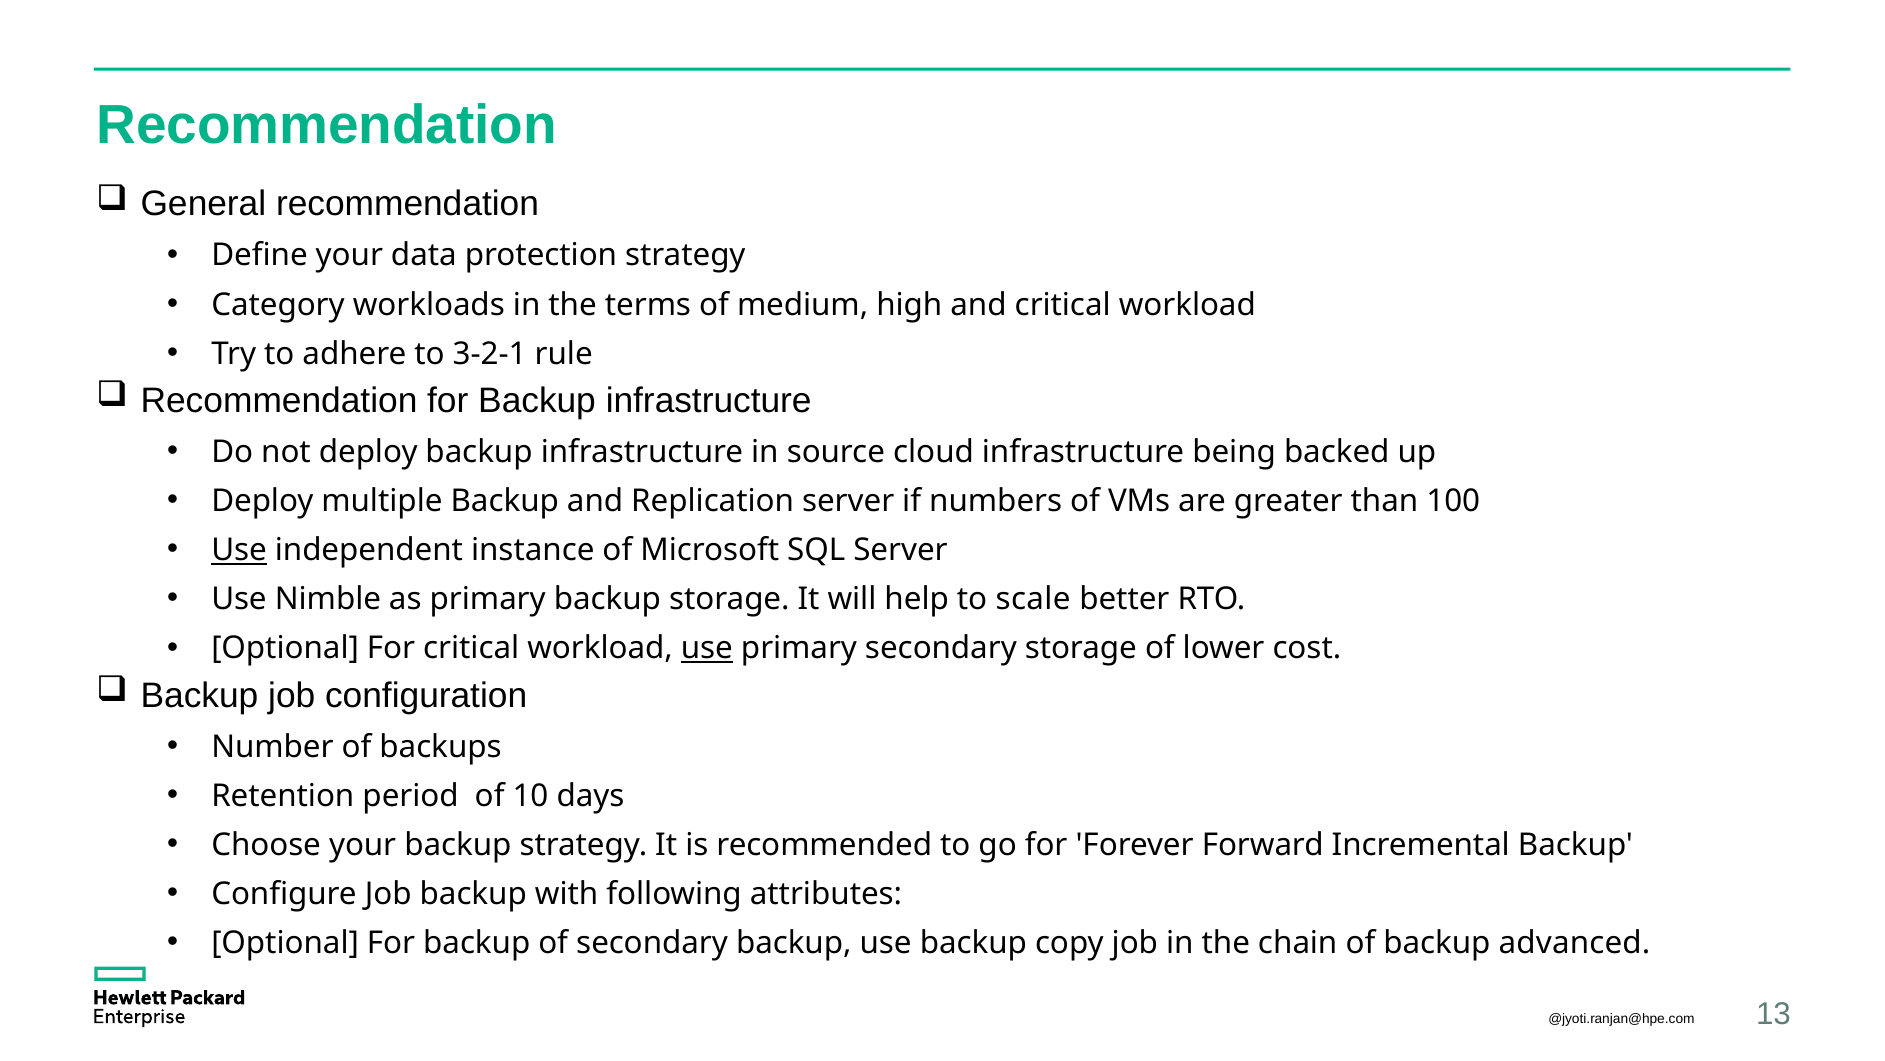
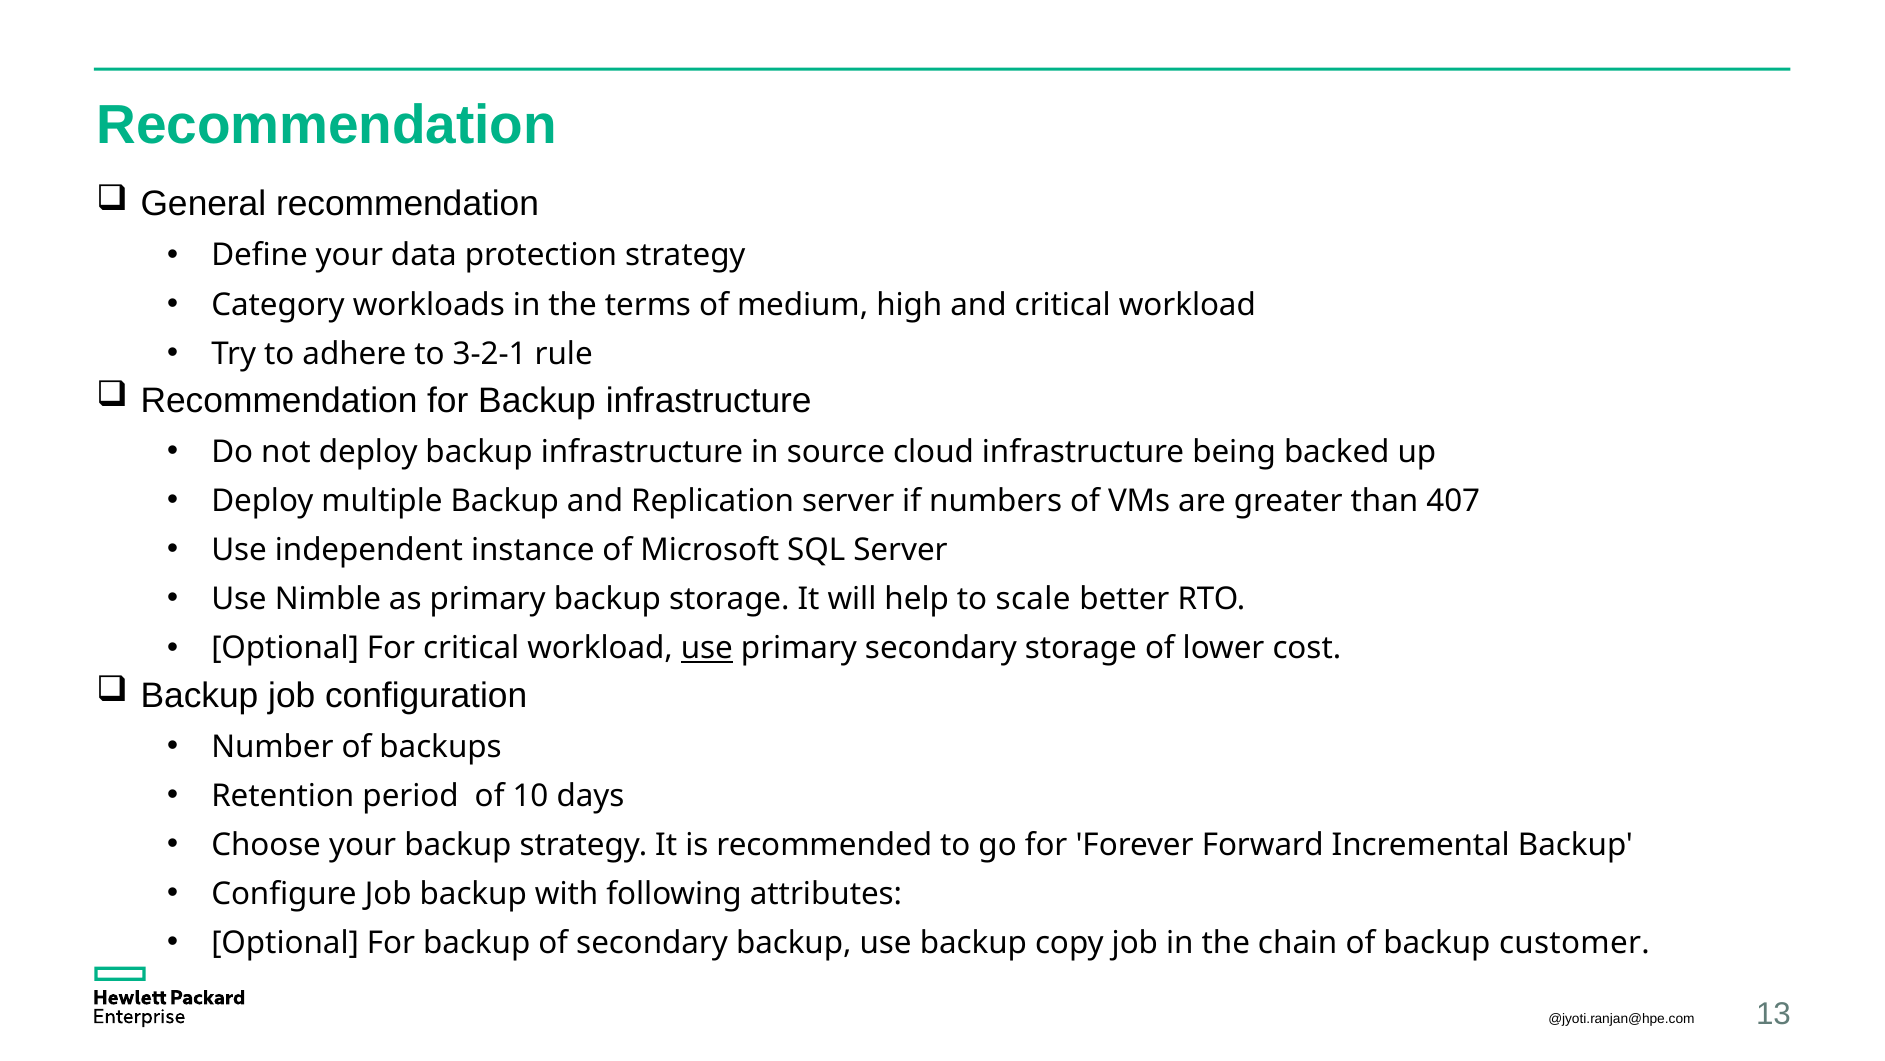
100: 100 -> 407
Use at (239, 550) underline: present -> none
advanced: advanced -> customer
